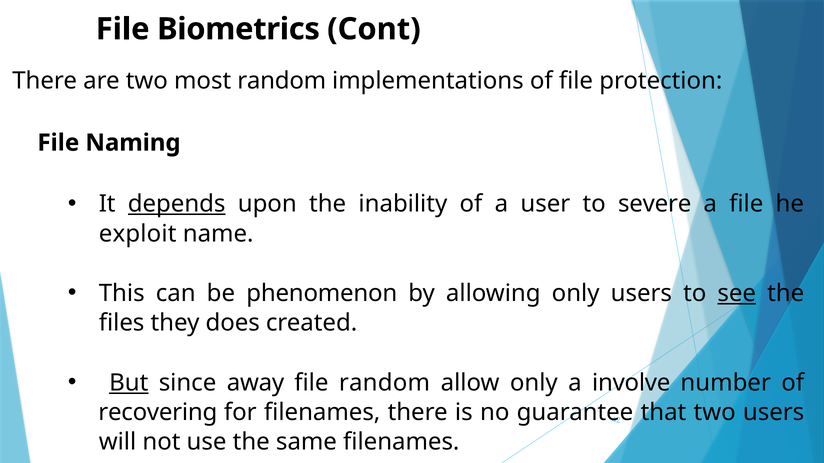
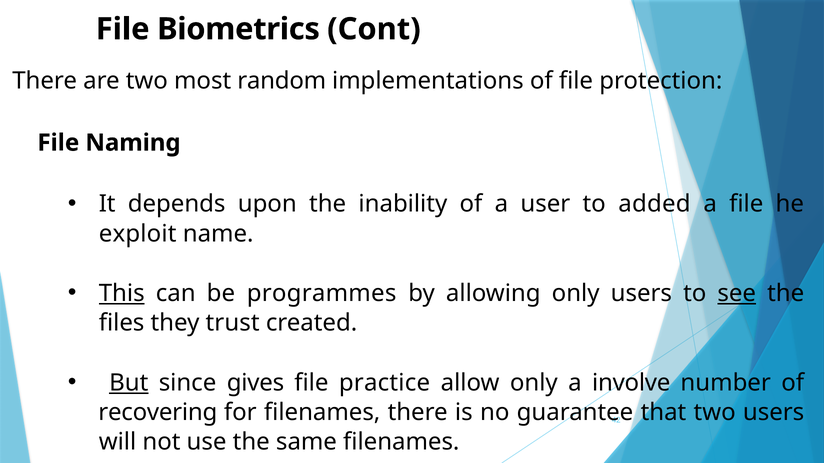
depends underline: present -> none
severe: severe -> added
This underline: none -> present
phenomenon: phenomenon -> programmes
does: does -> trust
away: away -> gives
file random: random -> practice
